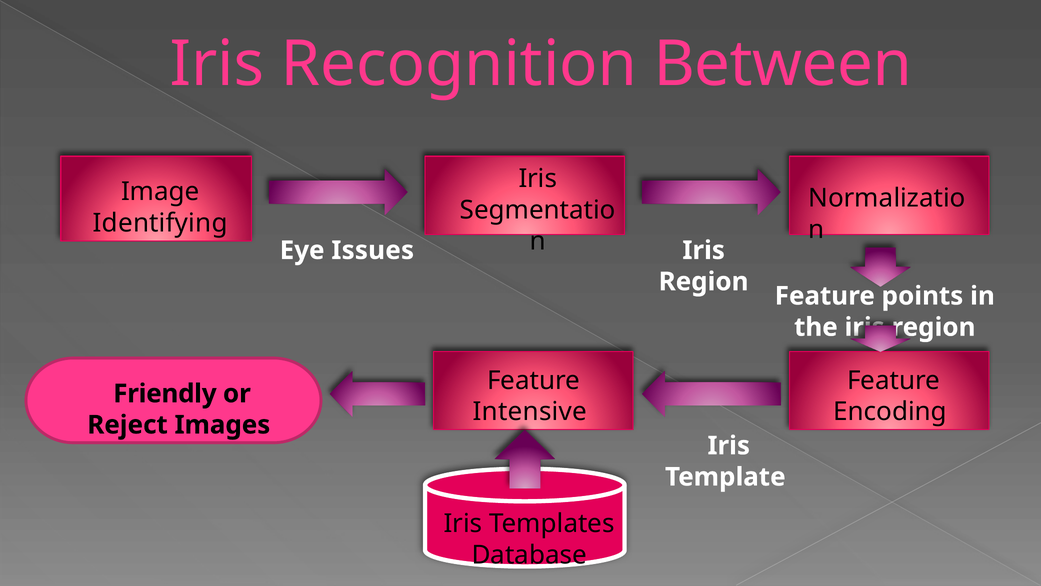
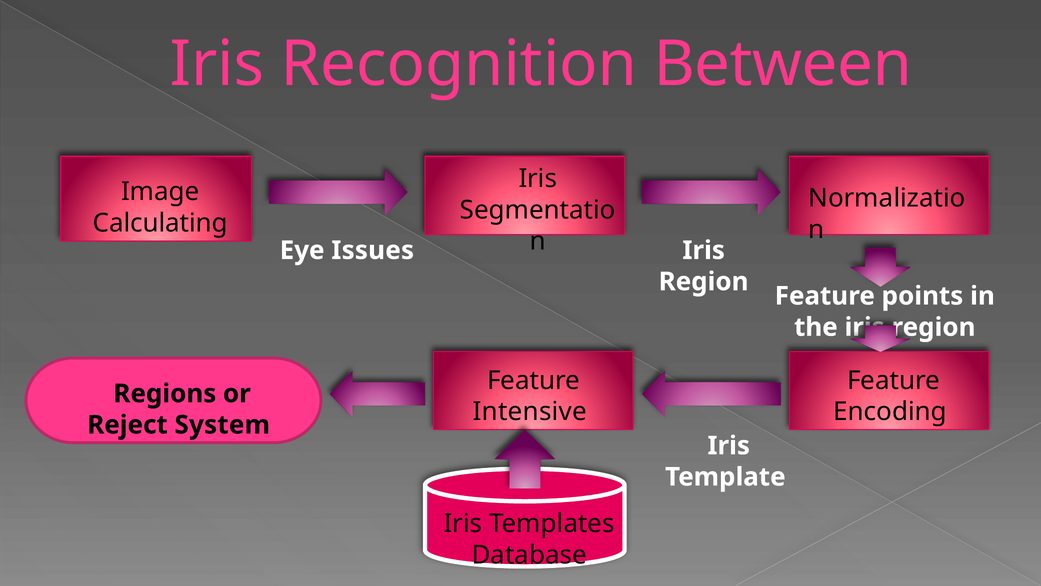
Identifying: Identifying -> Calculating
Friendly: Friendly -> Regions
Images: Images -> System
